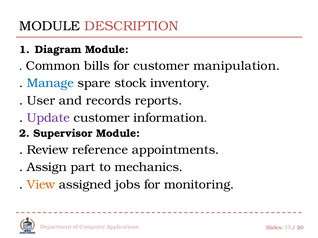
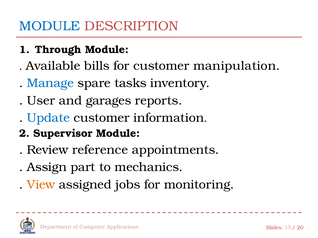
MODULE at (50, 26) colour: black -> blue
Diagram: Diagram -> Through
Common: Common -> Available
stock: stock -> tasks
records: records -> garages
Update colour: purple -> blue
